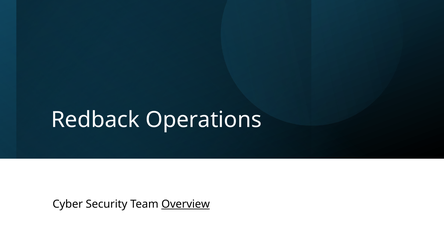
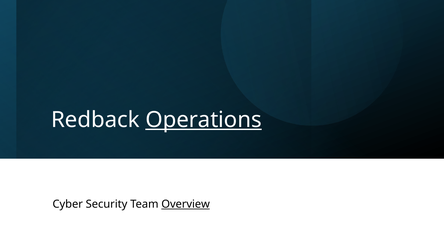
Operations underline: none -> present
